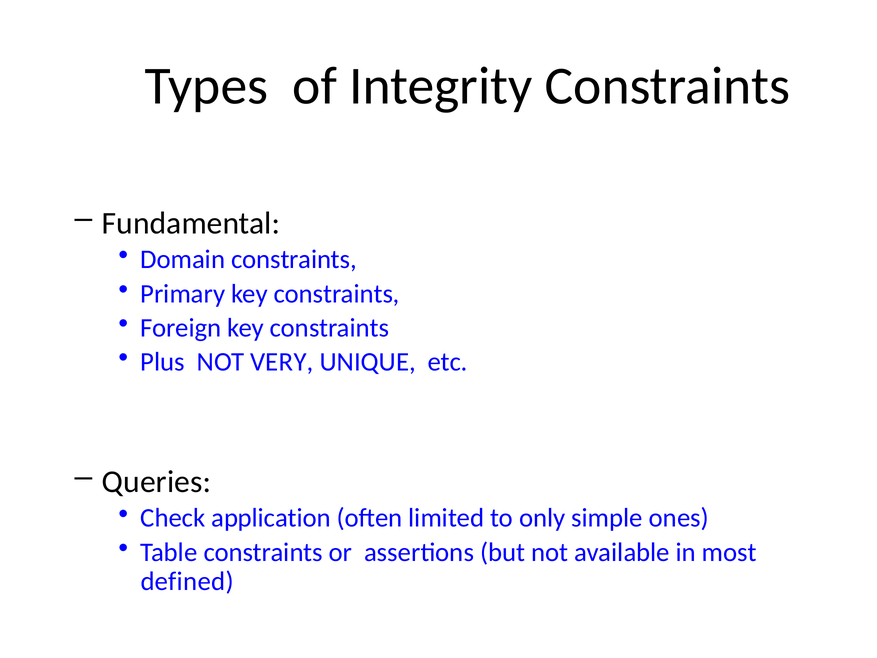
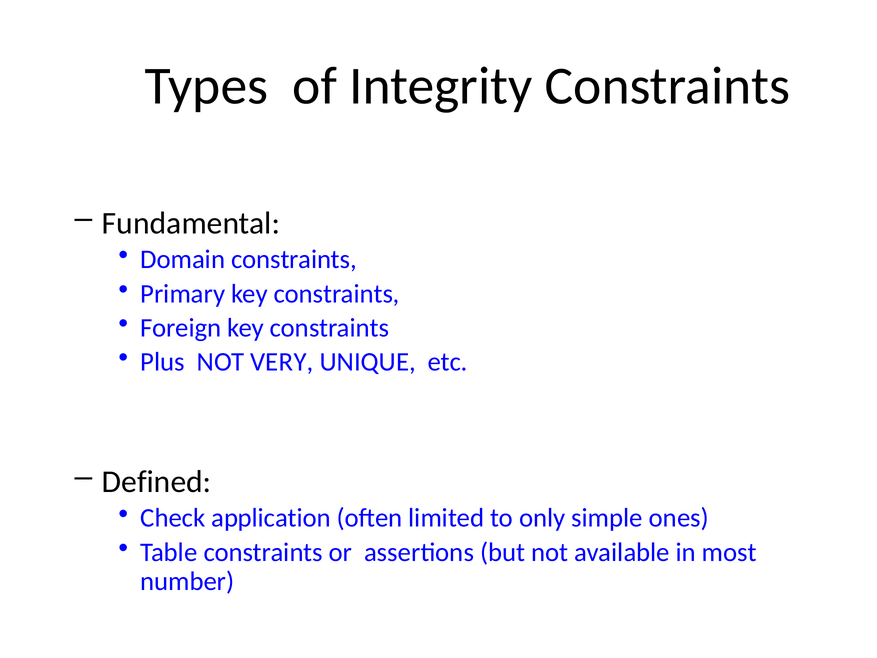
Queries: Queries -> Defined
defined: defined -> number
